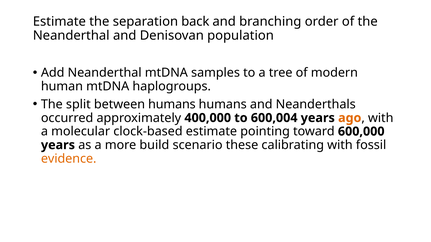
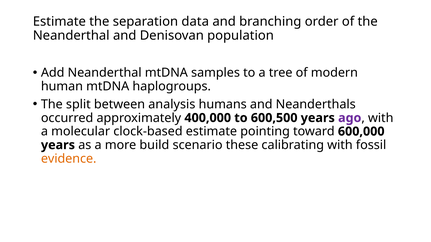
back: back -> data
between humans: humans -> analysis
600,004: 600,004 -> 600,500
ago colour: orange -> purple
